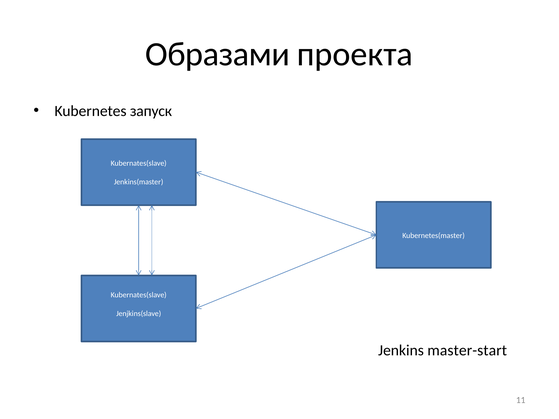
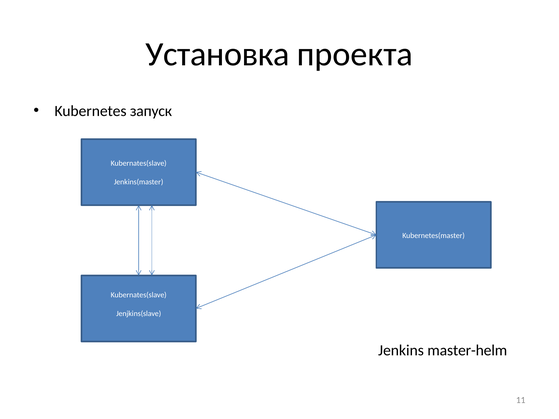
Образами: Образами -> Установка
master-start: master-start -> master-helm
